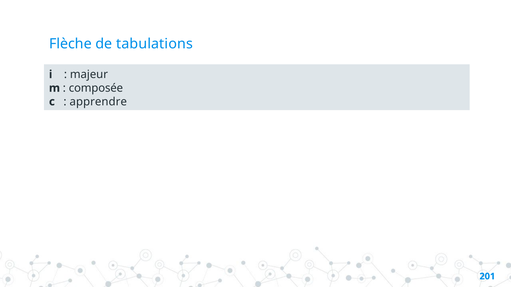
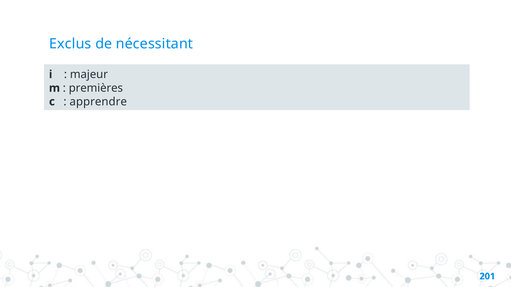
Flèche: Flèche -> Exclus
tabulations: tabulations -> nécessitant
composée: composée -> premières
